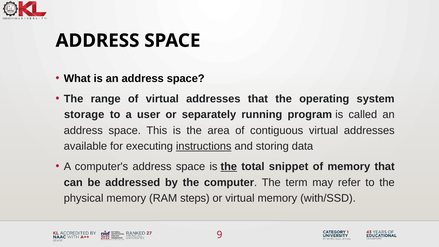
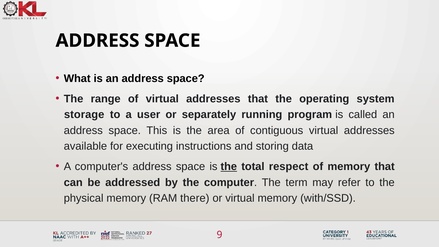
instructions underline: present -> none
snippet: snippet -> respect
steps: steps -> there
